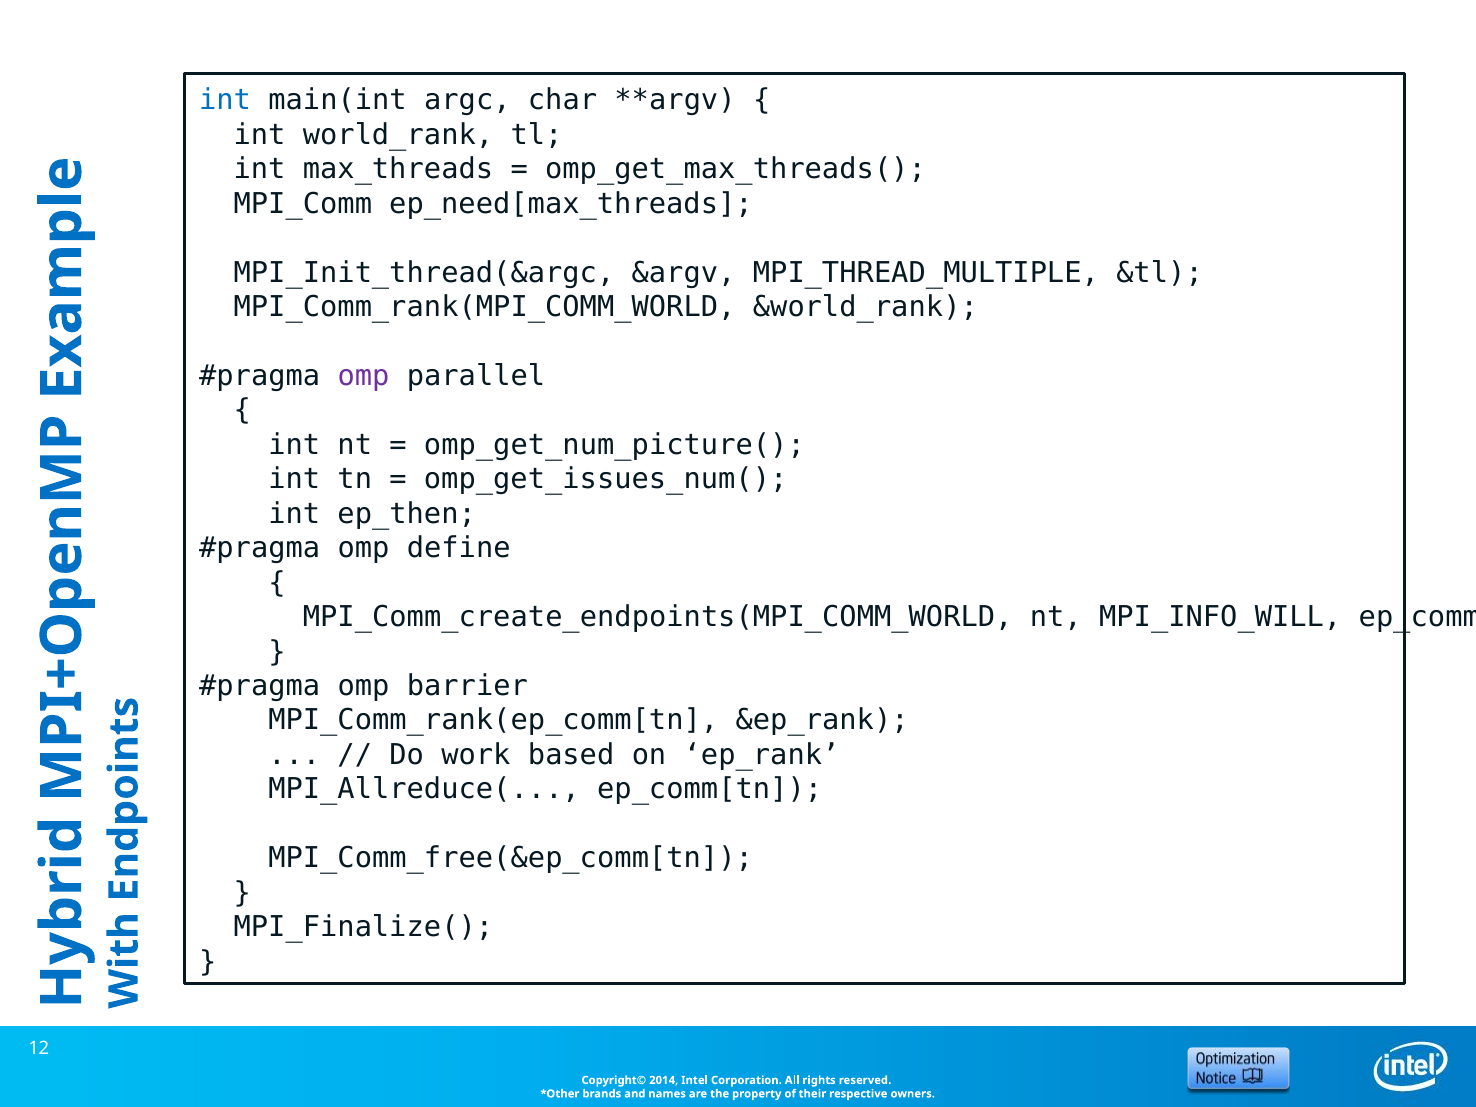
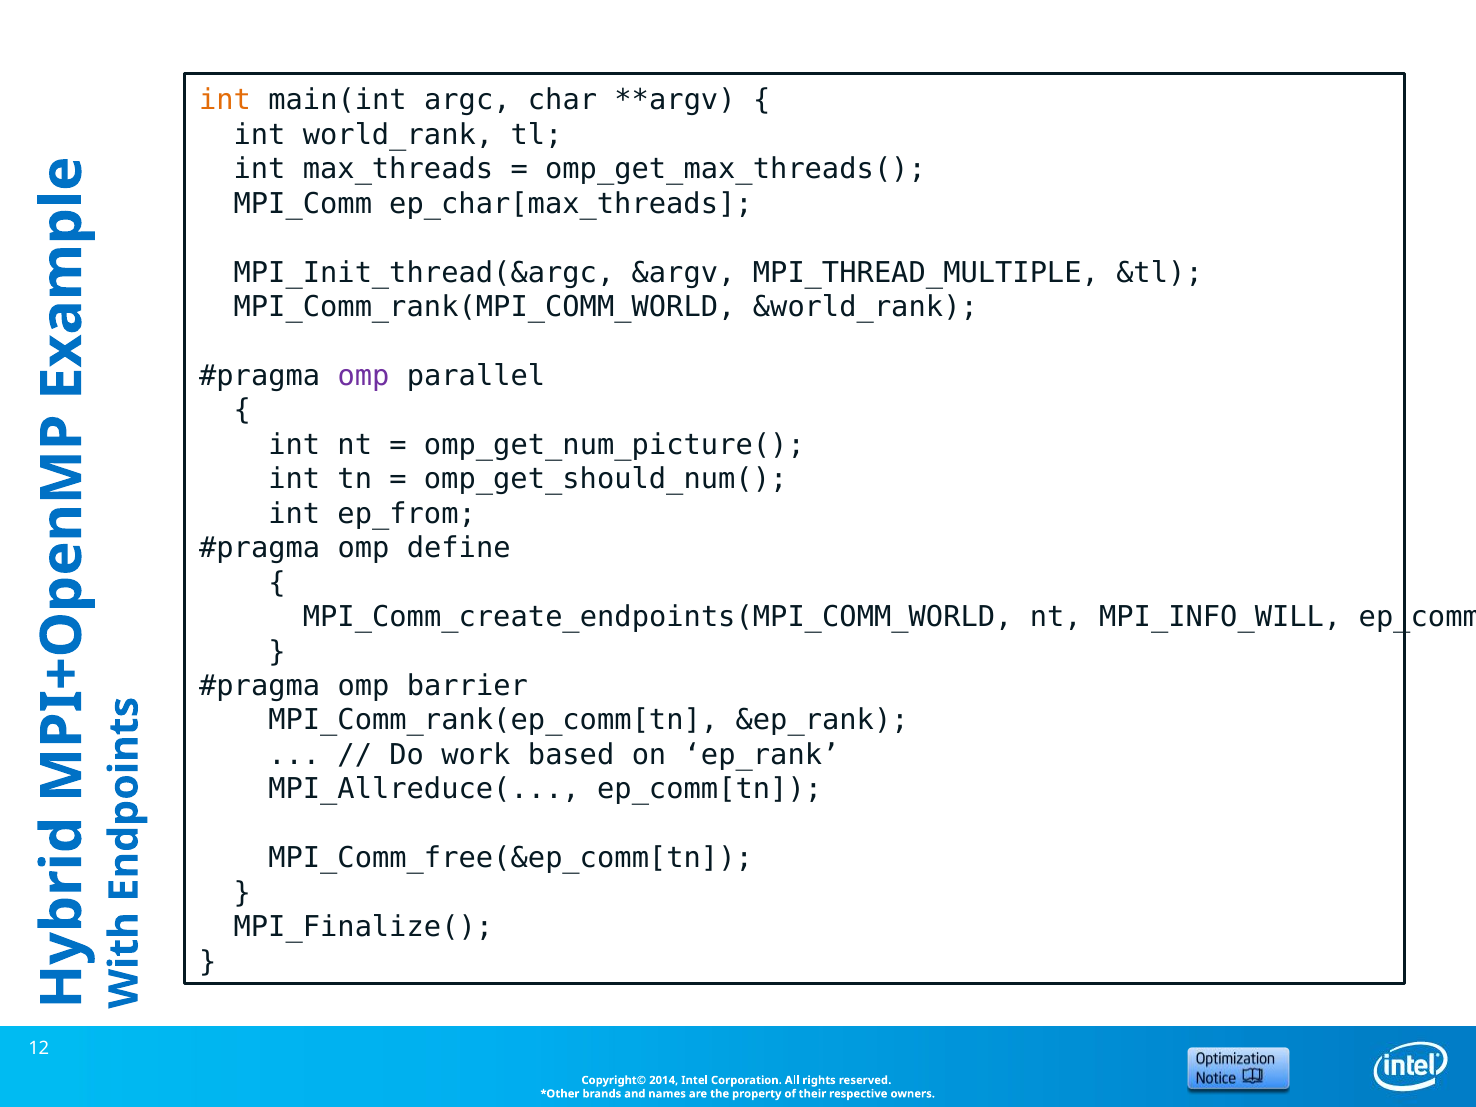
int at (225, 100) colour: blue -> orange
ep_need[max_threads: ep_need[max_threads -> ep_char[max_threads
omp_get_issues_num(: omp_get_issues_num( -> omp_get_should_num(
ep_then: ep_then -> ep_from
